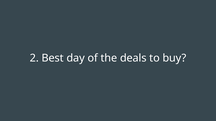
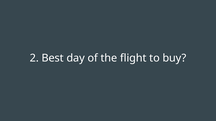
deals: deals -> flight
